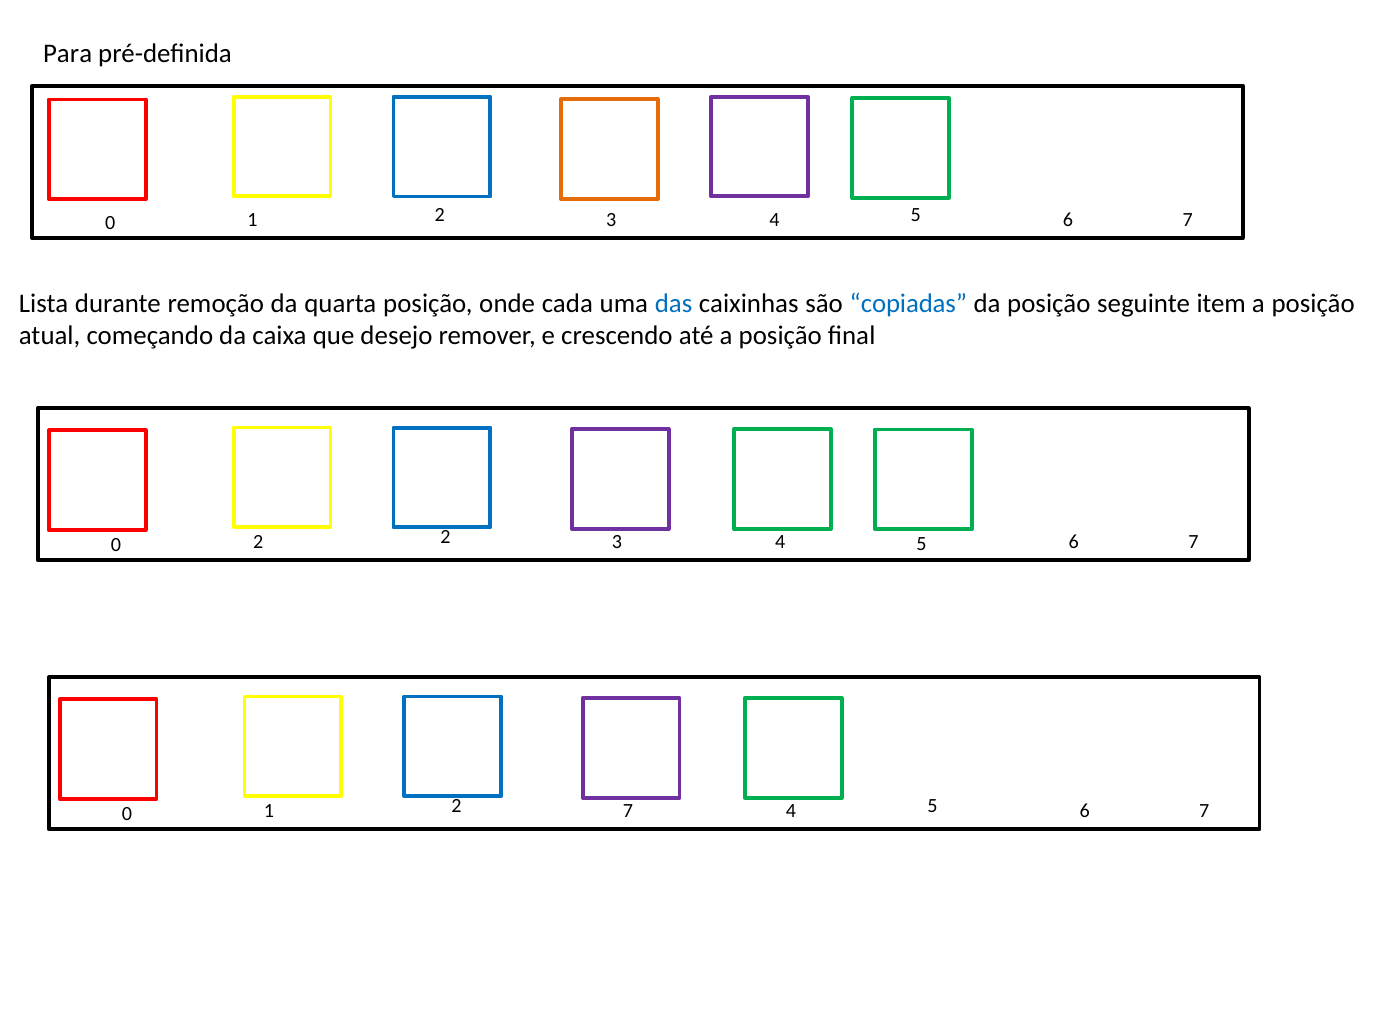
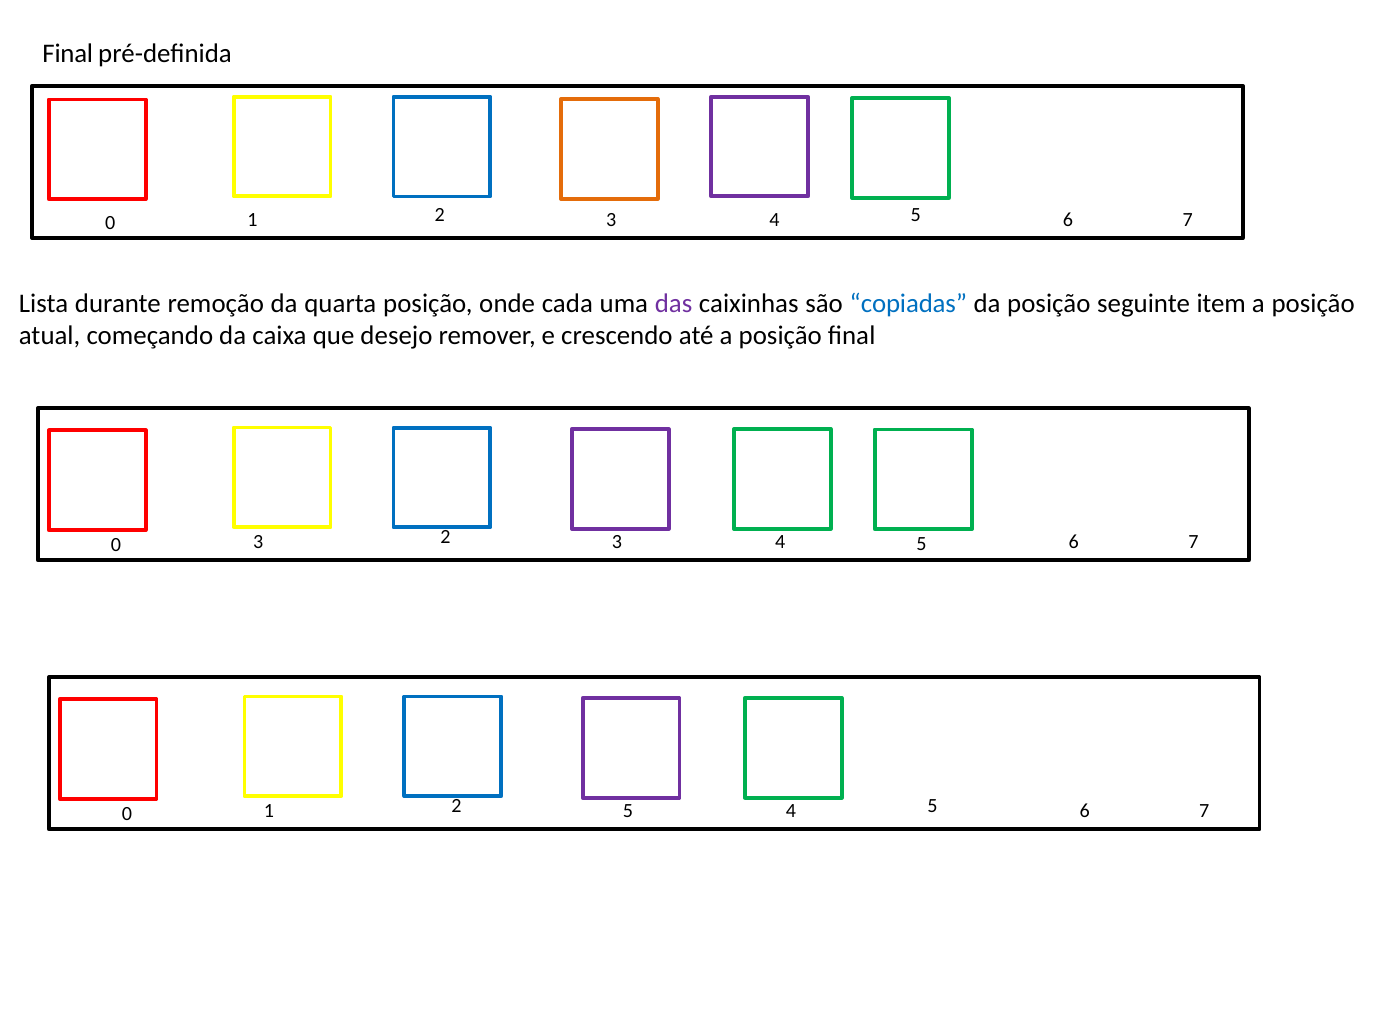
Para at (68, 53): Para -> Final
das colour: blue -> purple
0 2: 2 -> 3
2 7: 7 -> 5
